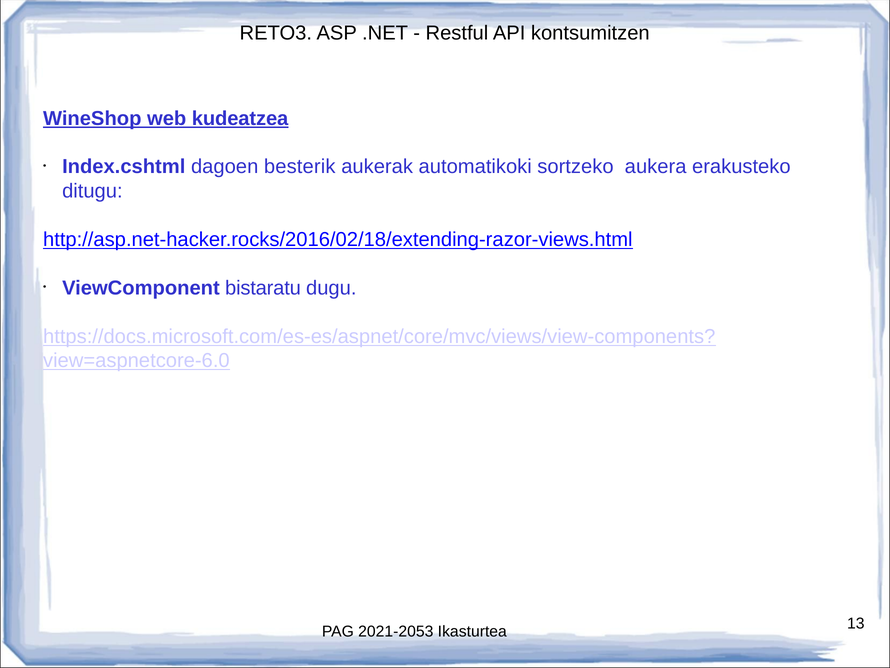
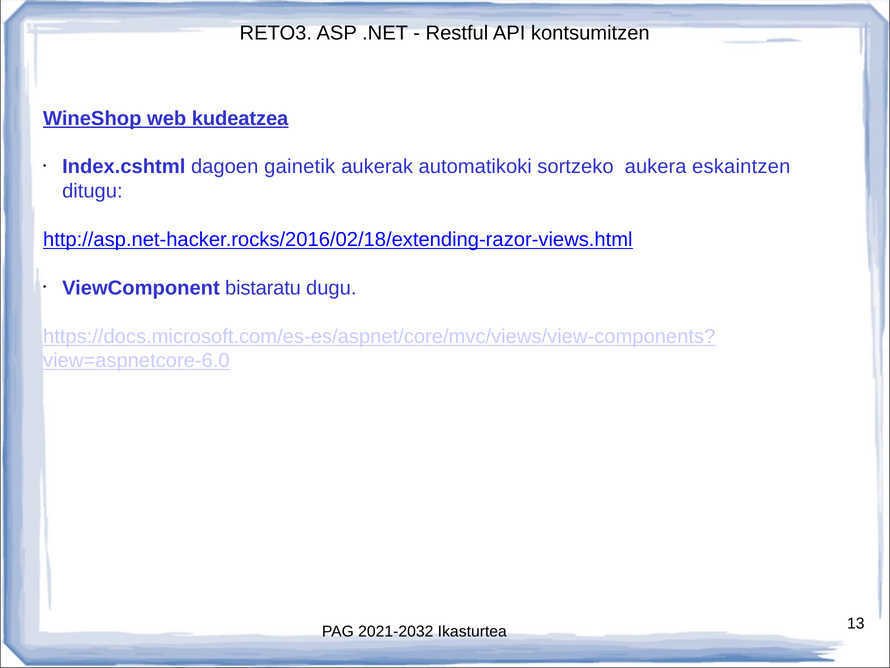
besterik: besterik -> gainetik
erakusteko: erakusteko -> eskaintzen
2021-2053: 2021-2053 -> 2021-2032
